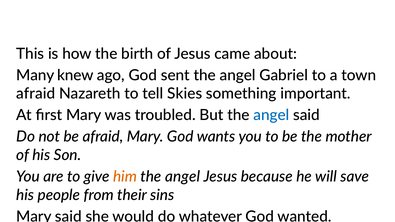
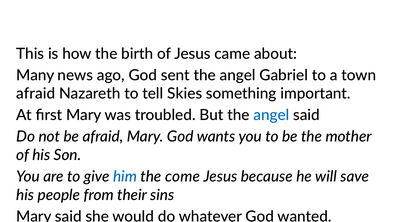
knew: knew -> news
him colour: orange -> blue
angel at (183, 177): angel -> come
